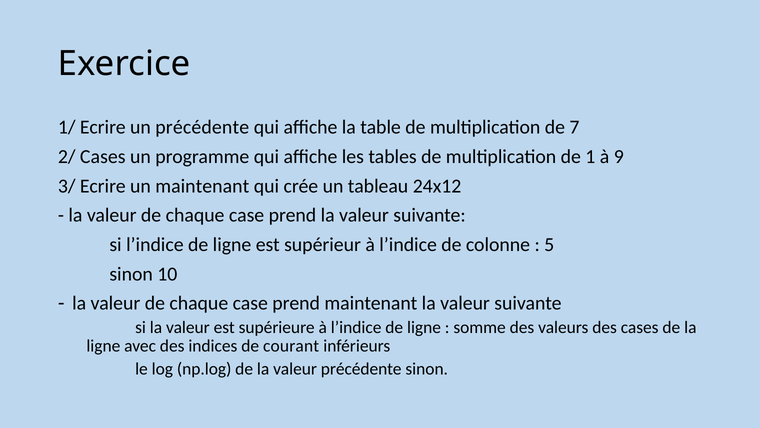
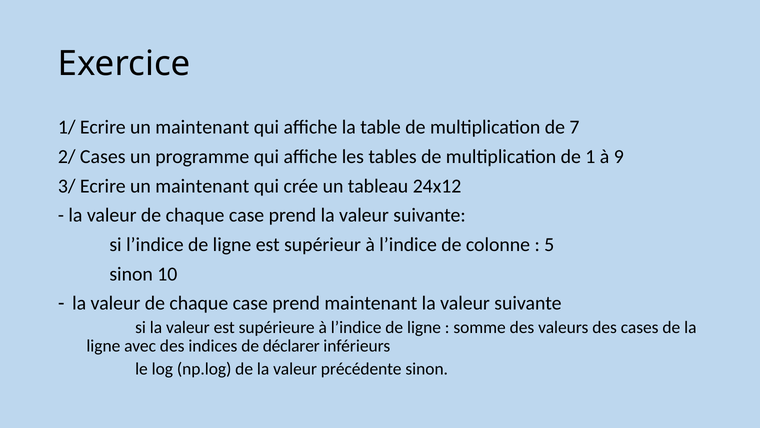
1/ Ecrire un précédente: précédente -> maintenant
courant: courant -> déclarer
